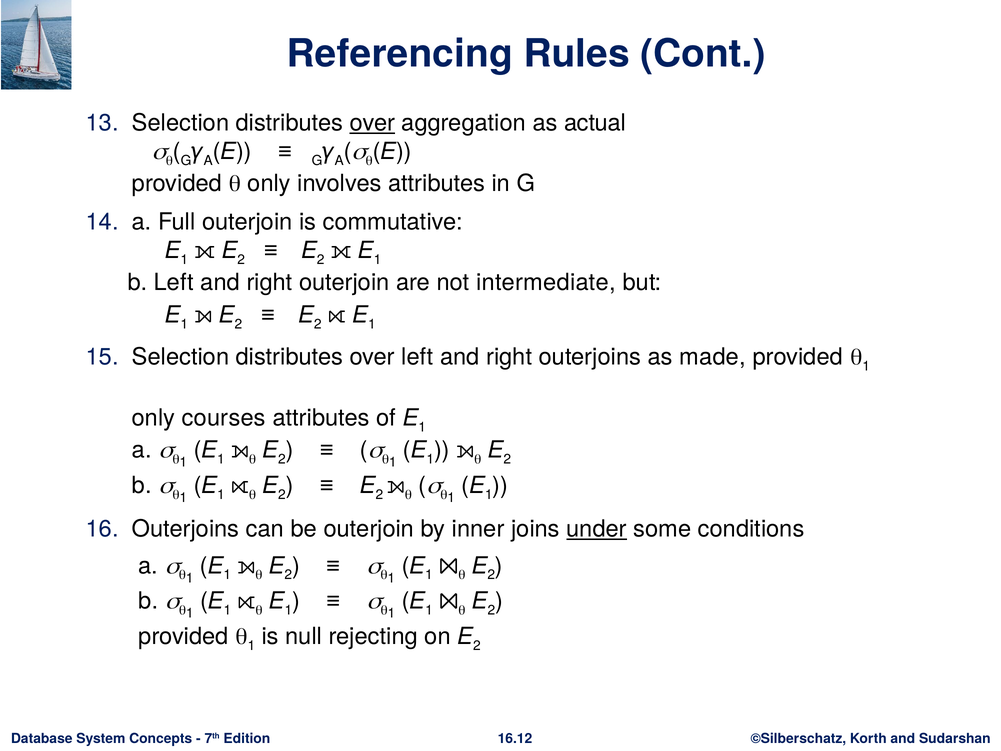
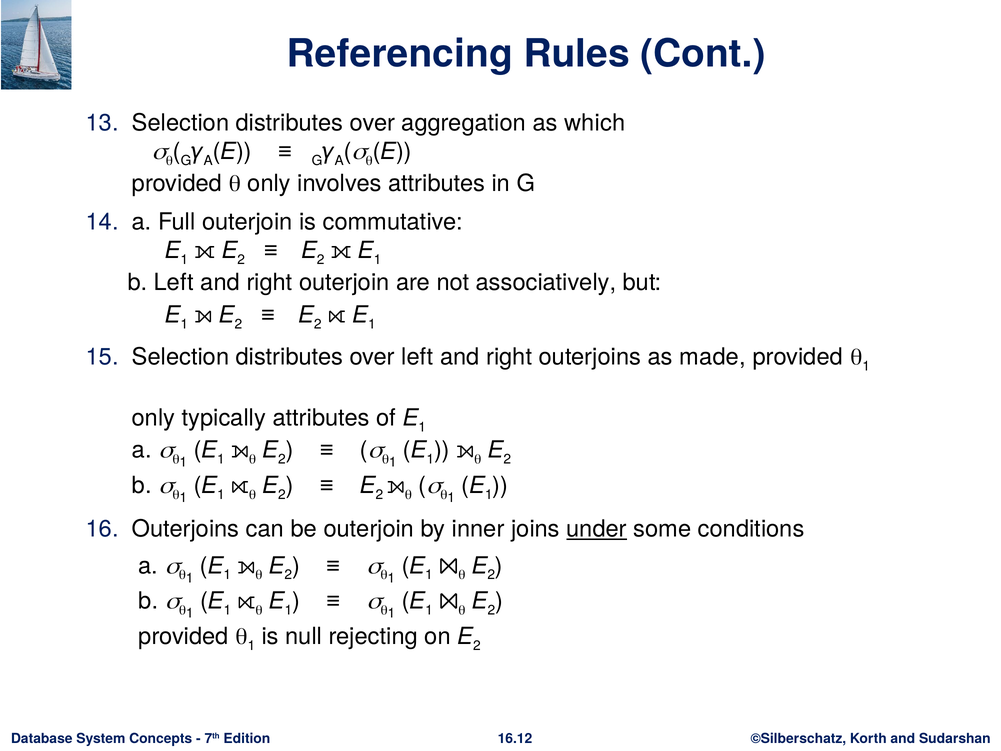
over at (372, 123) underline: present -> none
actual: actual -> which
intermediate: intermediate -> associatively
courses: courses -> typically
